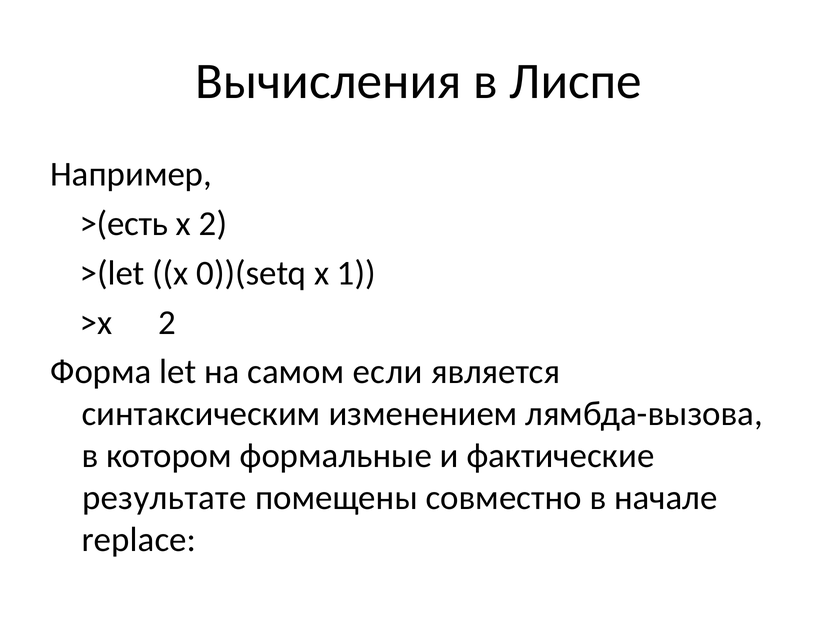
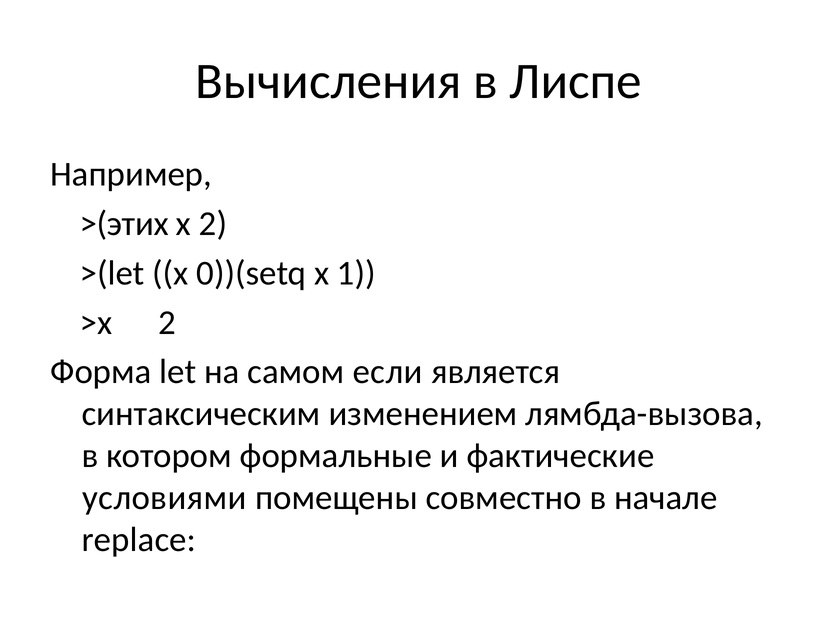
>(есть: >(есть -> >(этих
результате: результате -> условиями
